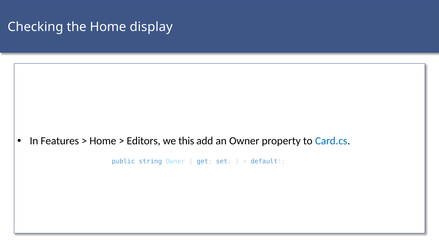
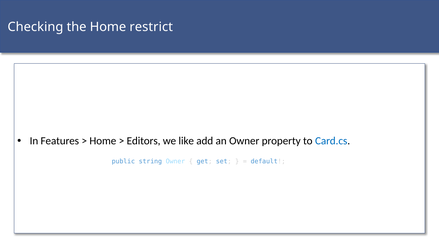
display: display -> restrict
this: this -> like
